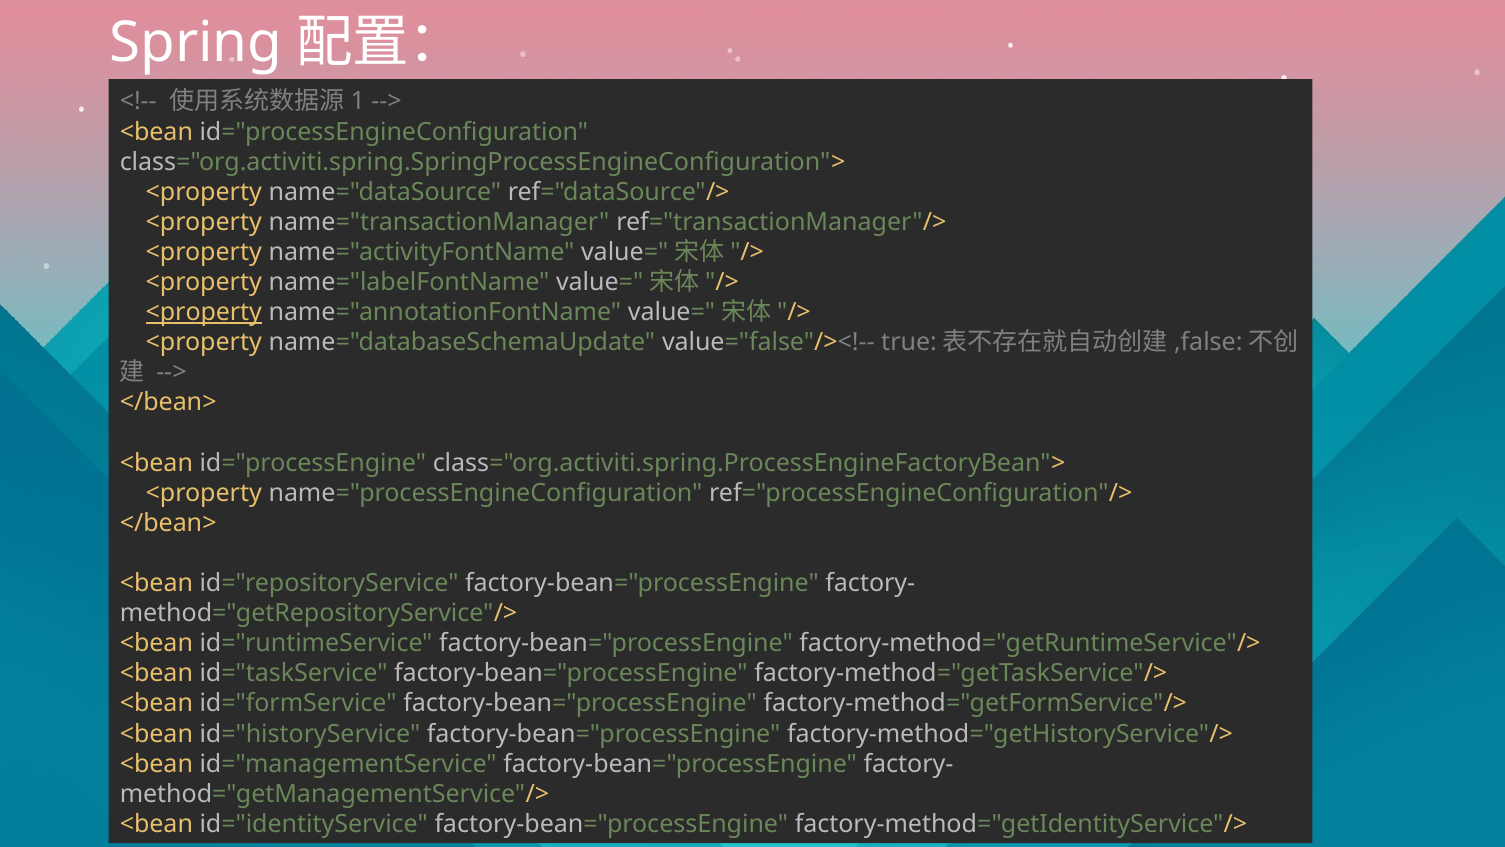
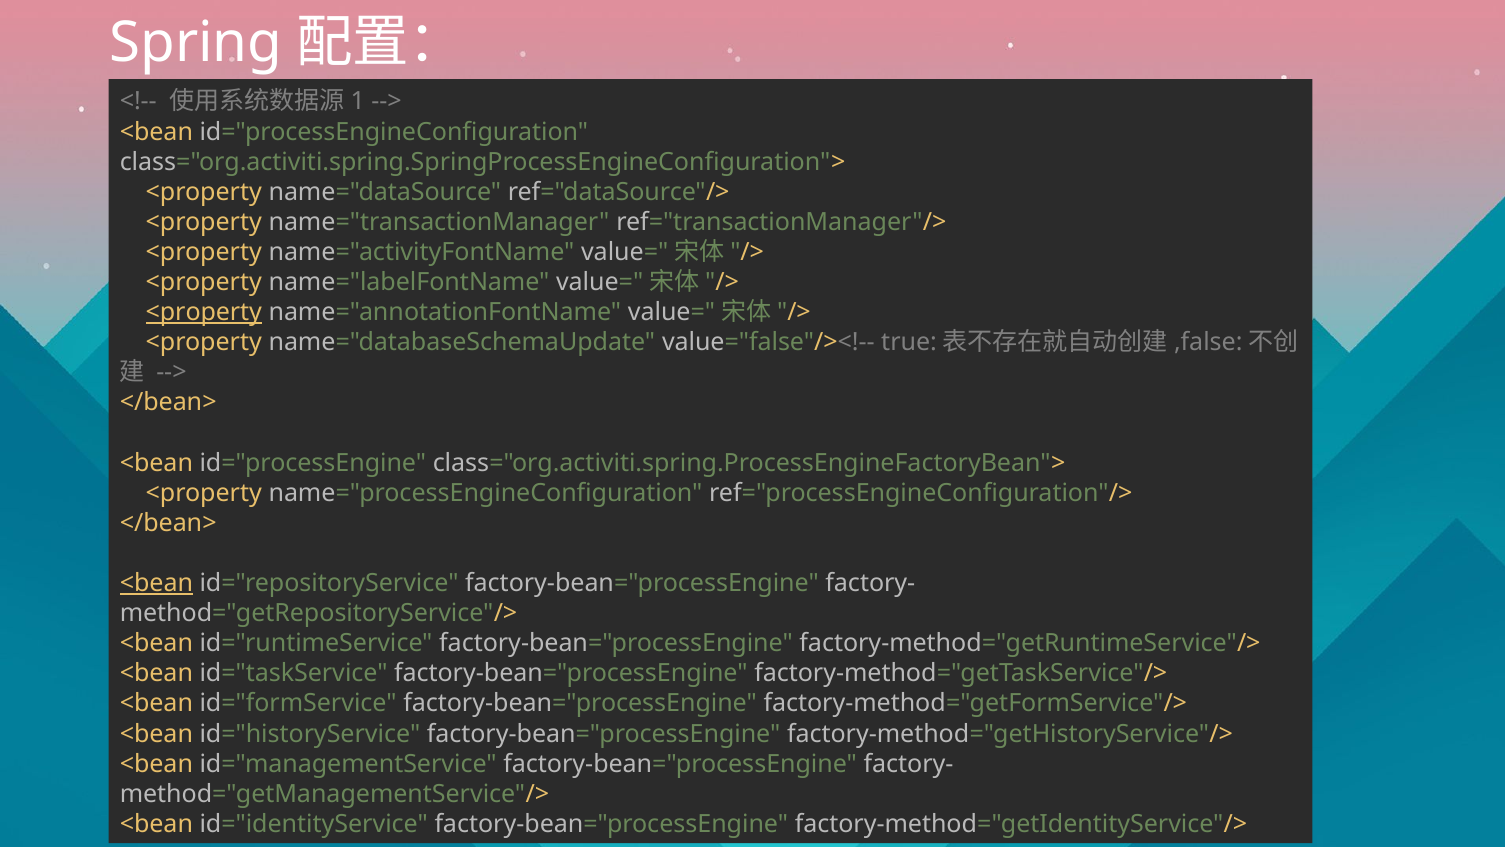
<bean at (156, 583) underline: none -> present
